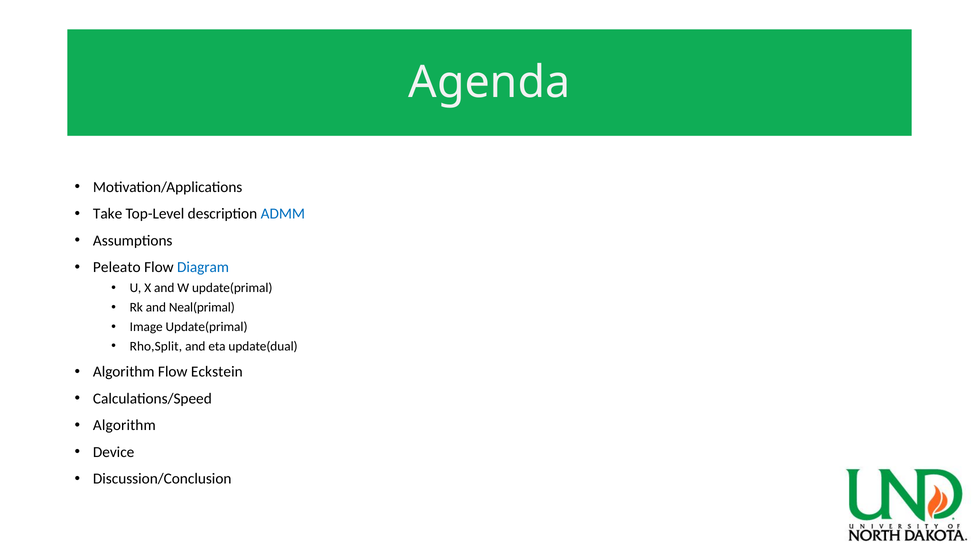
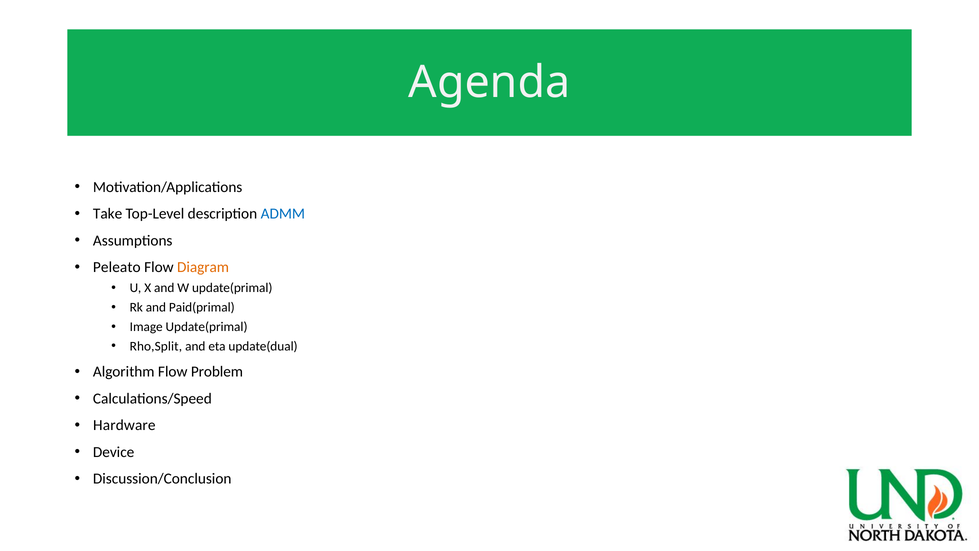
Diagram colour: blue -> orange
Neal(primal: Neal(primal -> Paid(primal
Eckstein: Eckstein -> Problem
Algorithm at (124, 425): Algorithm -> Hardware
